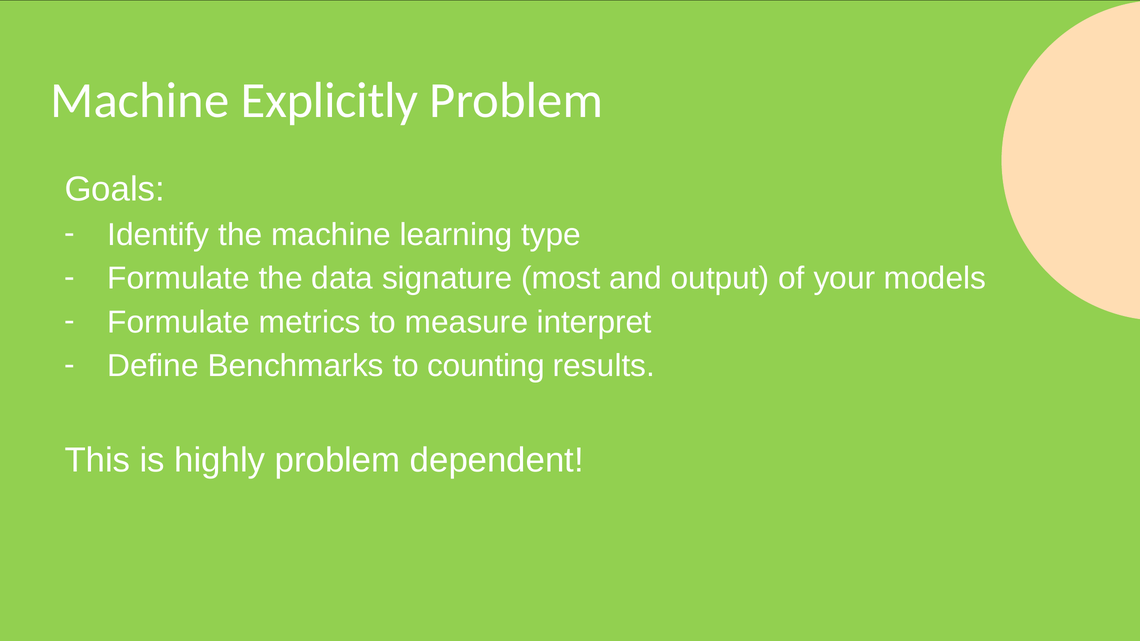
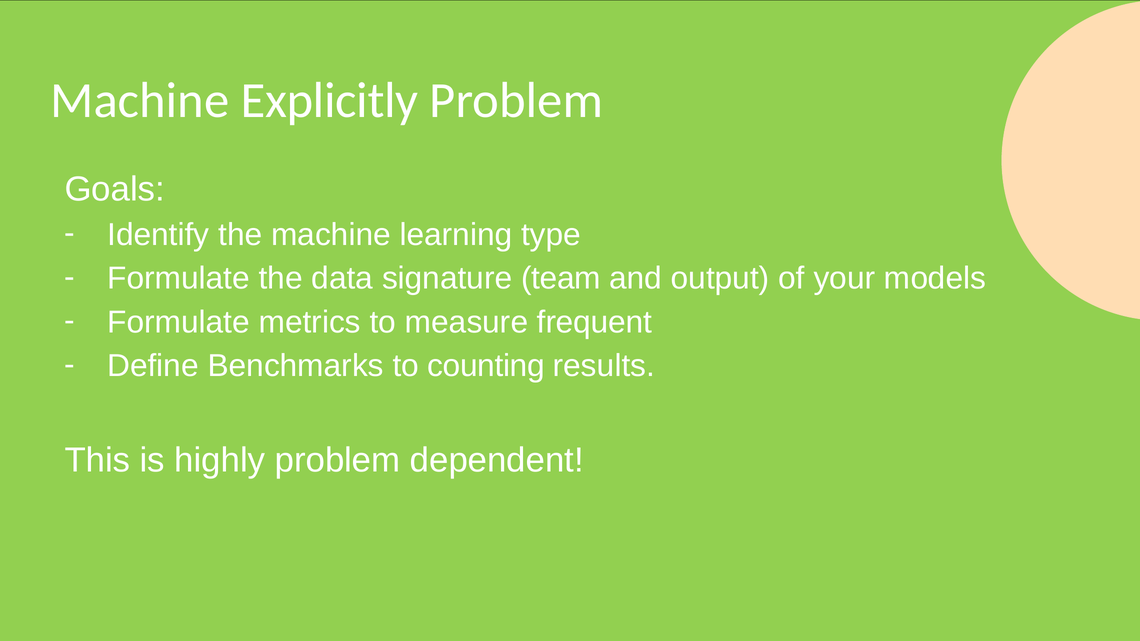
most: most -> team
interpret: interpret -> frequent
